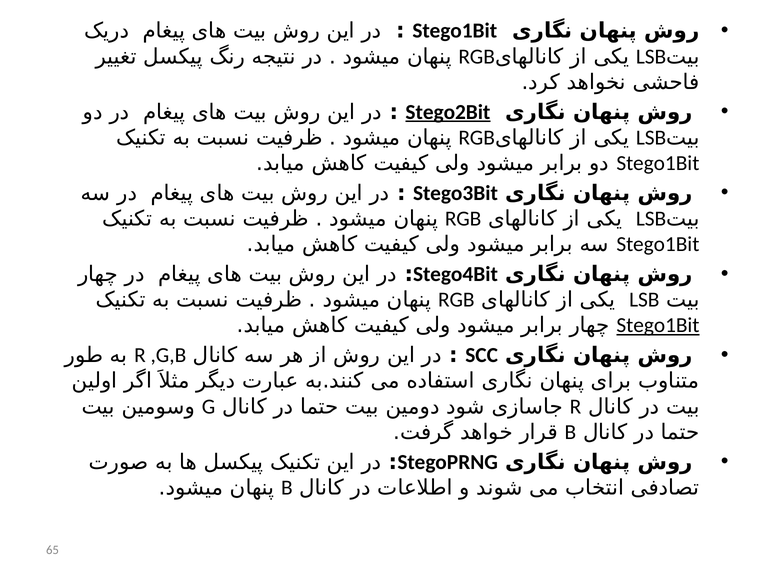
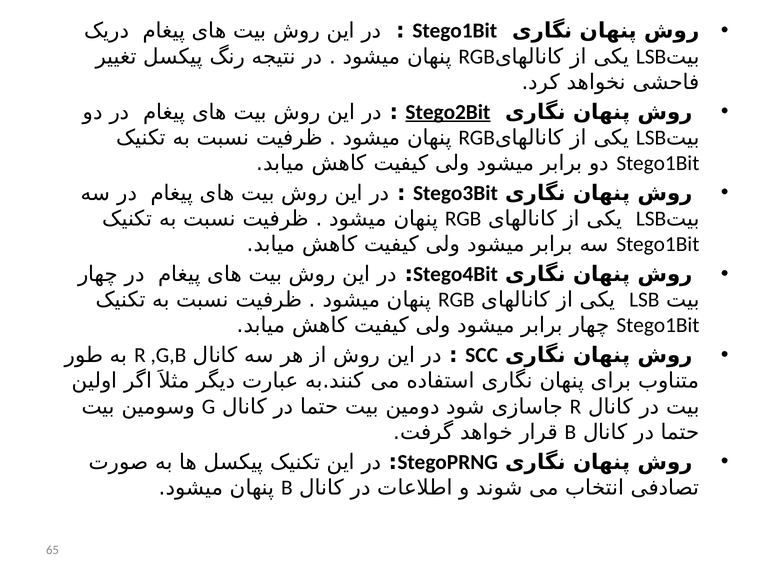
Stego1Bit at (658, 325) underline: present -> none
